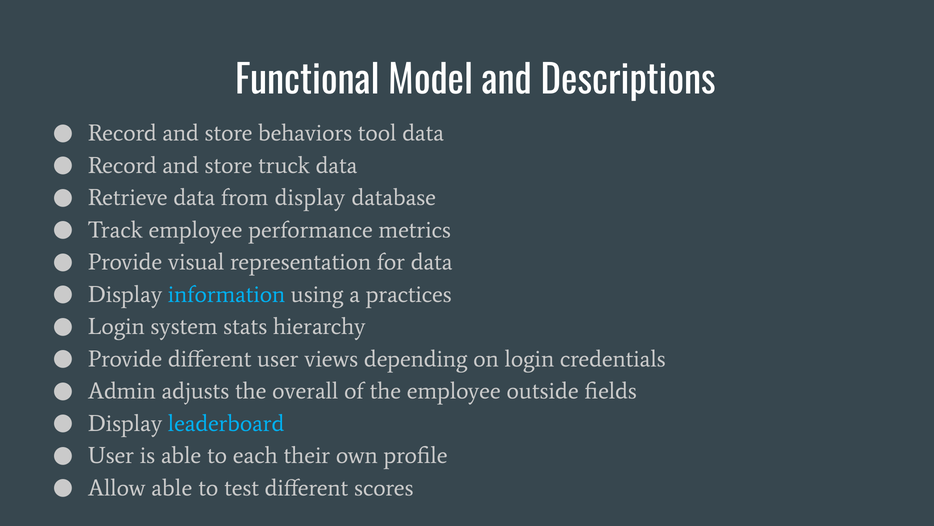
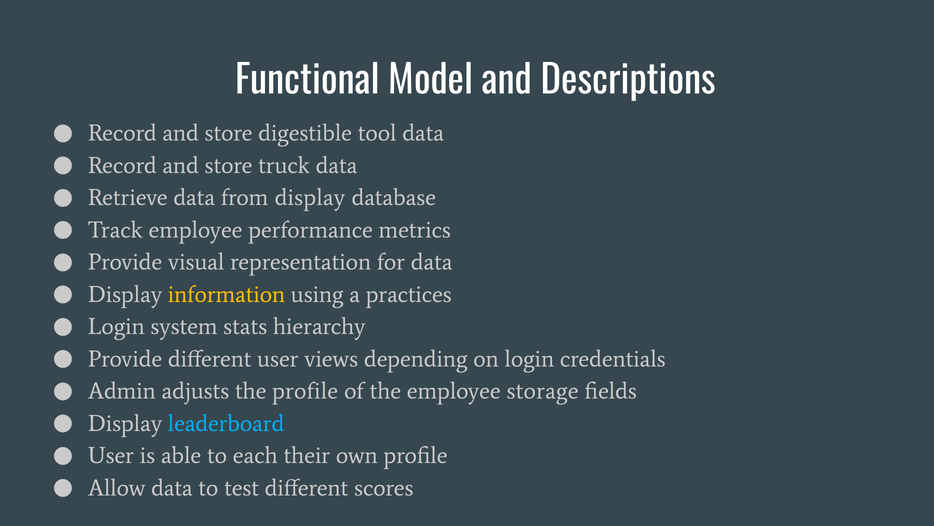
behaviors: behaviors -> digestible
information colour: light blue -> yellow
the overall: overall -> profile
outside: outside -> storage
Allow able: able -> data
